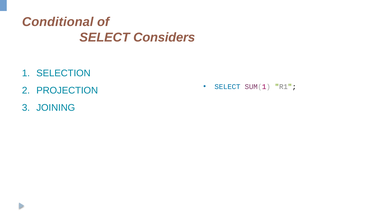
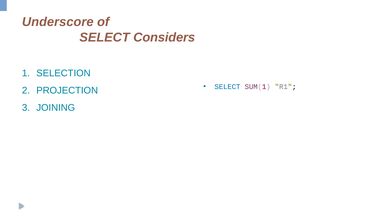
Conditional: Conditional -> Underscore
